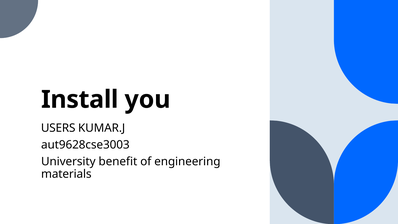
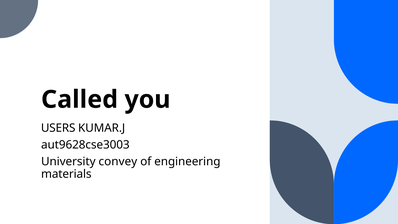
Install: Install -> Called
benefit: benefit -> convey
